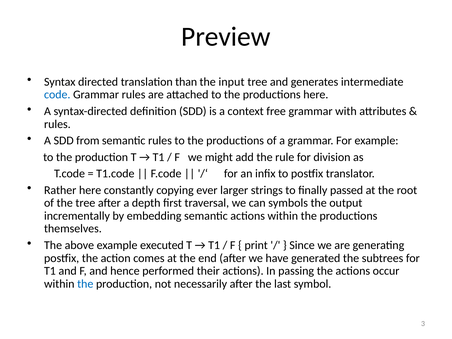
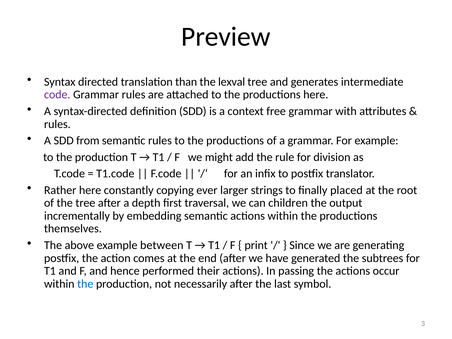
input: input -> lexval
code colour: blue -> purple
passed: passed -> placed
symbols: symbols -> children
executed: executed -> between
